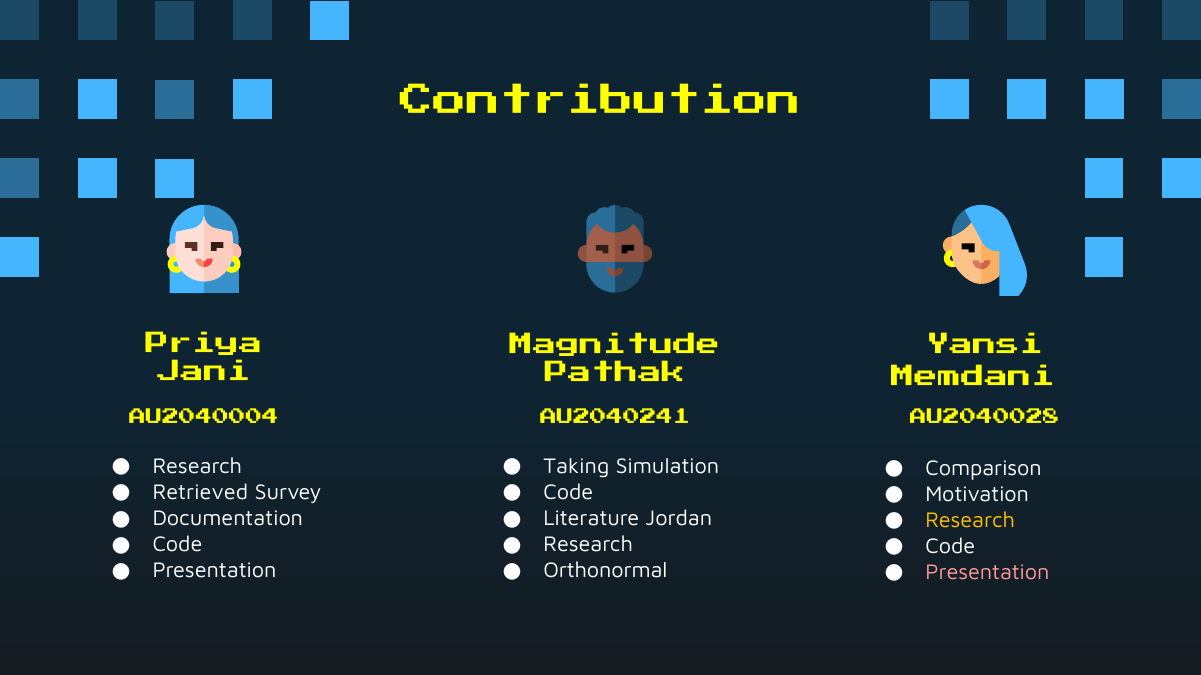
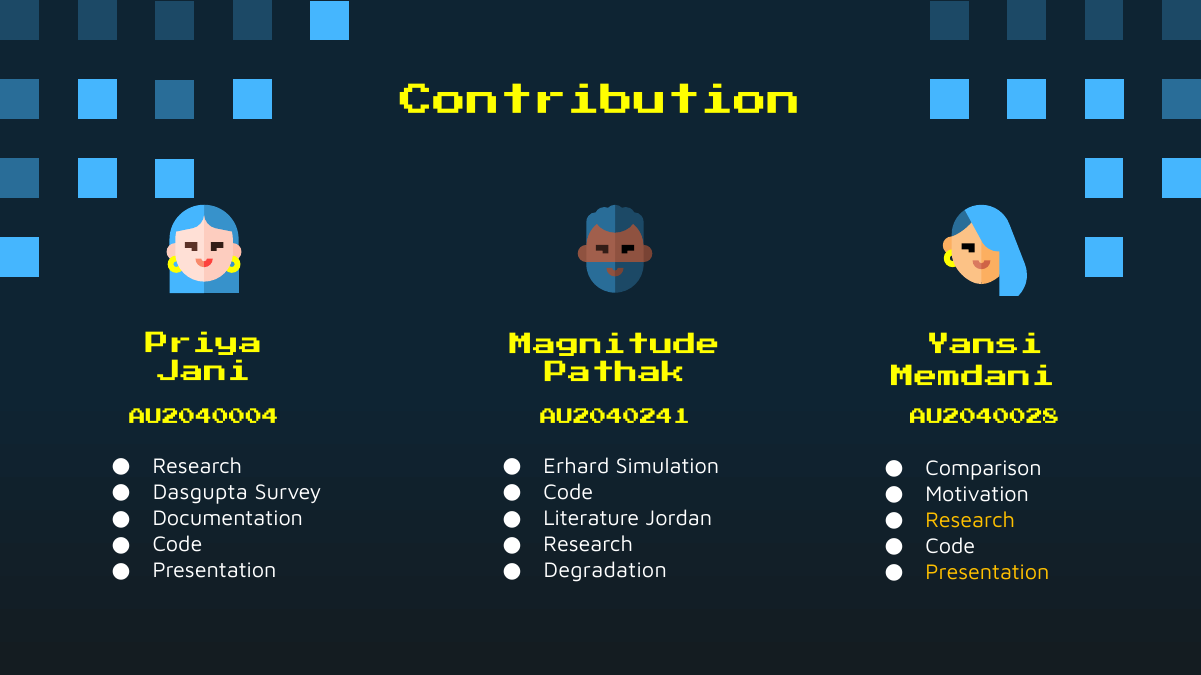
Taking: Taking -> Erhard
Retrieved: Retrieved -> Dasgupta
Orthonormal: Orthonormal -> Degradation
Presentation at (987, 573) colour: pink -> yellow
